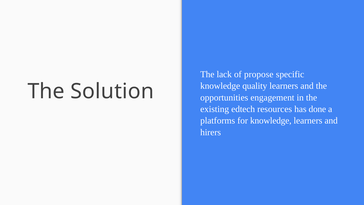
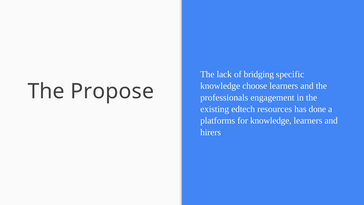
propose: propose -> bridging
quality: quality -> choose
Solution: Solution -> Propose
opportunities: opportunities -> professionals
